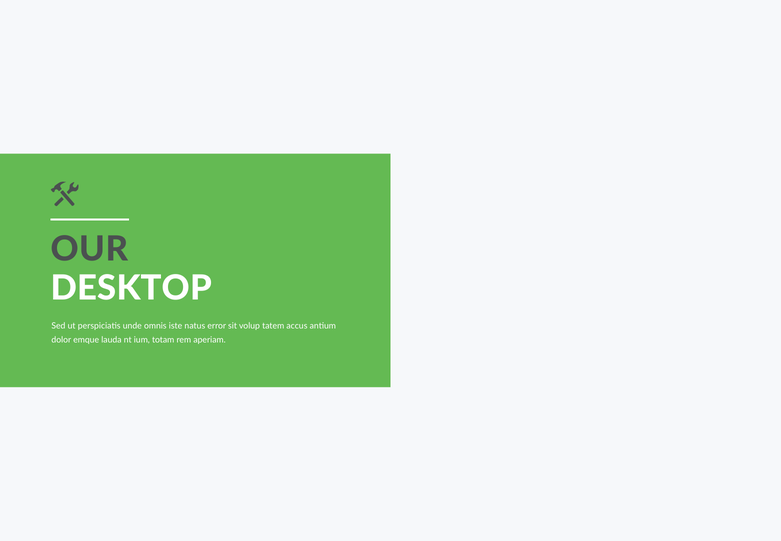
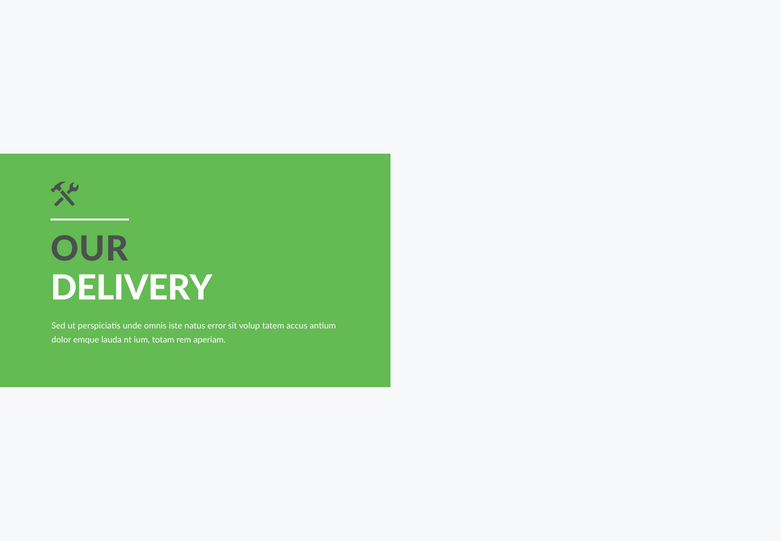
DESKTOP: DESKTOP -> DELIVERY
